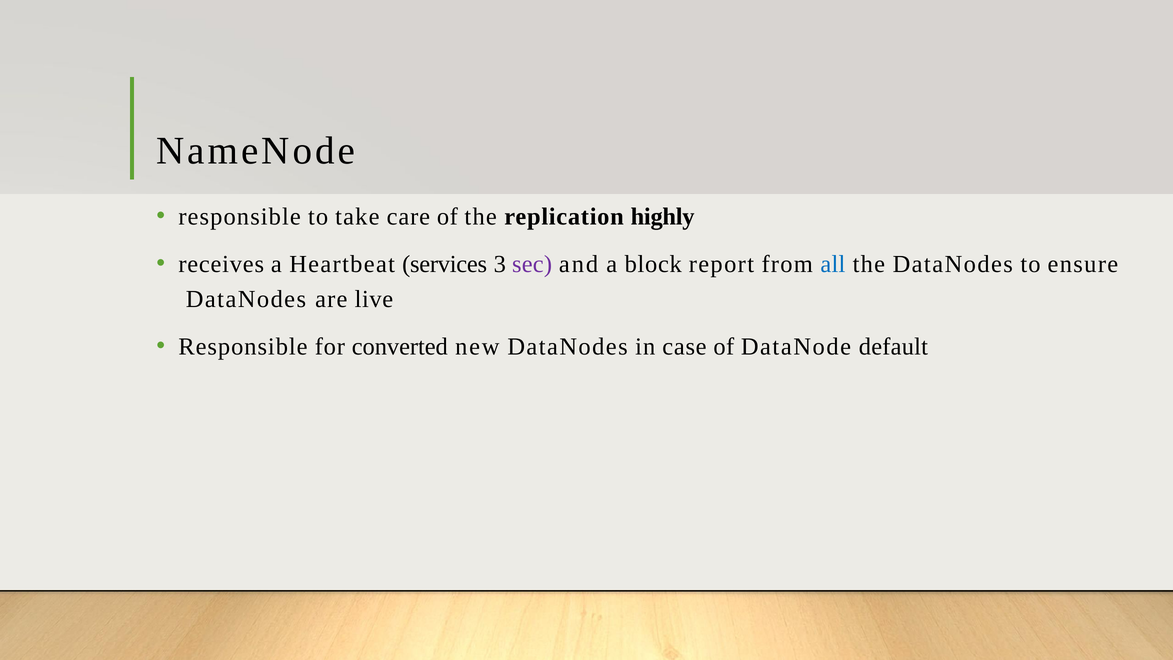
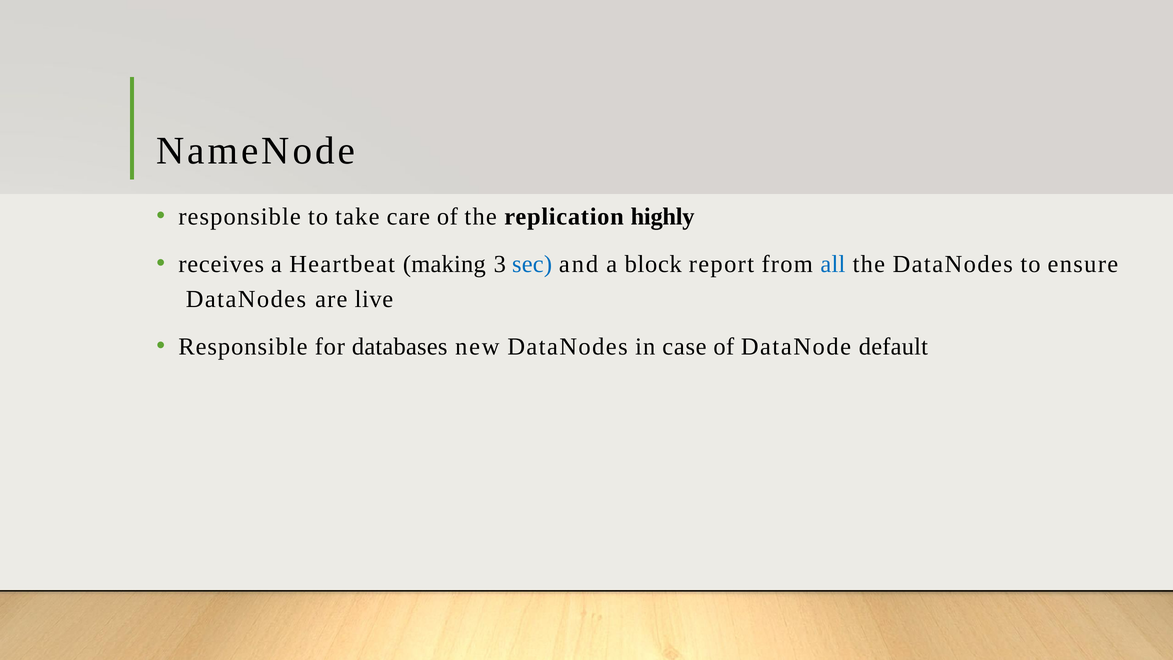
services: services -> making
sec colour: purple -> blue
converted: converted -> databases
